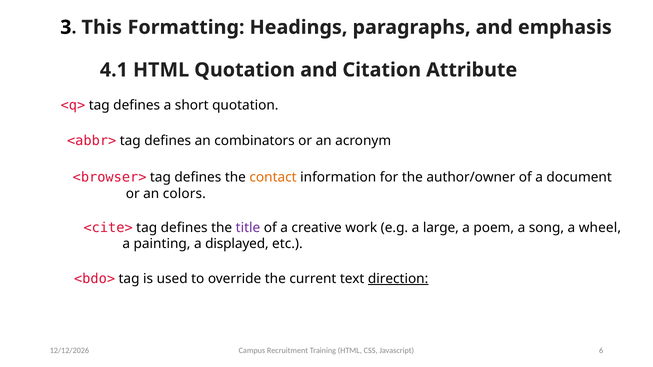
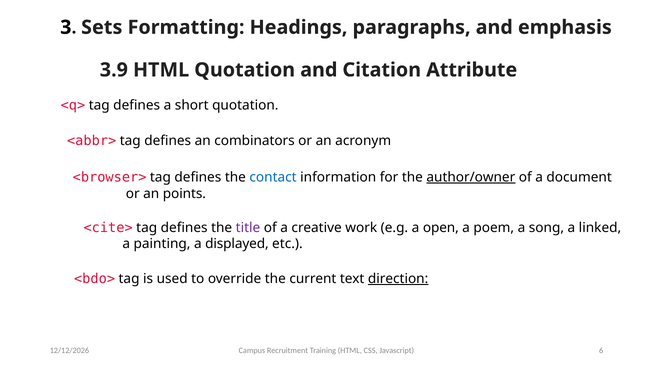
This: This -> Sets
4.1: 4.1 -> 3.9
contact colour: orange -> blue
author/owner underline: none -> present
colors: colors -> points
large: large -> open
wheel: wheel -> linked
